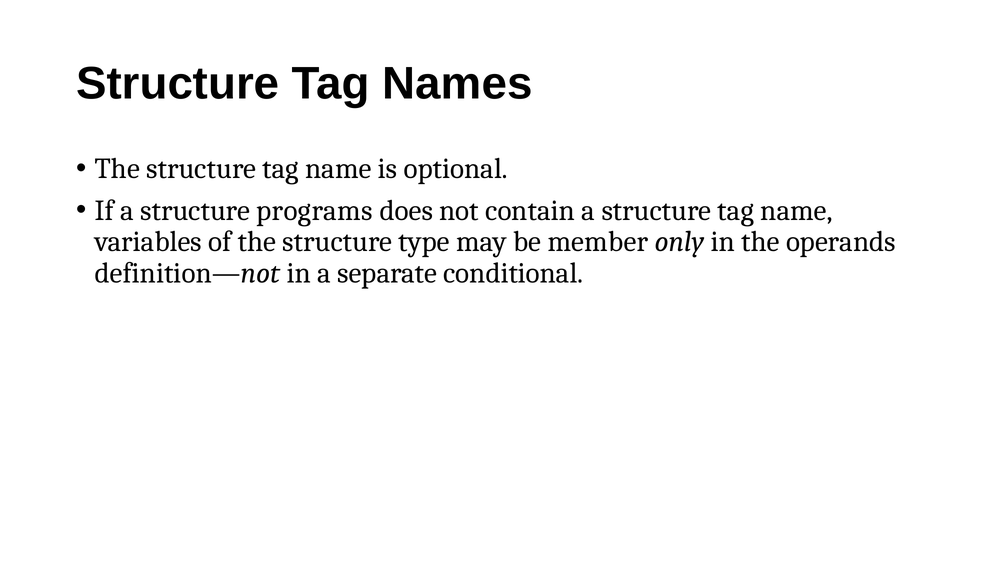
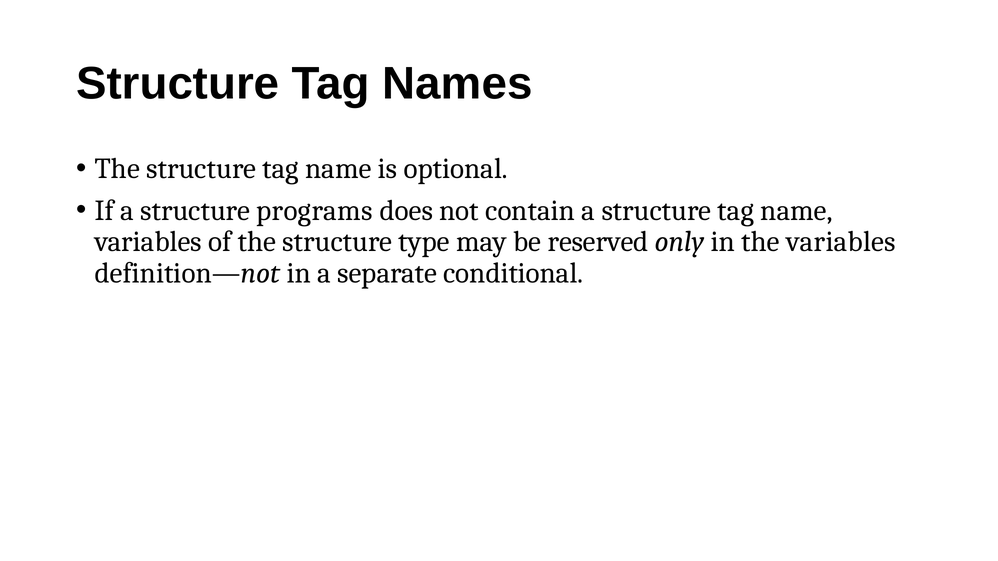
member: member -> reserved
the operands: operands -> variables
